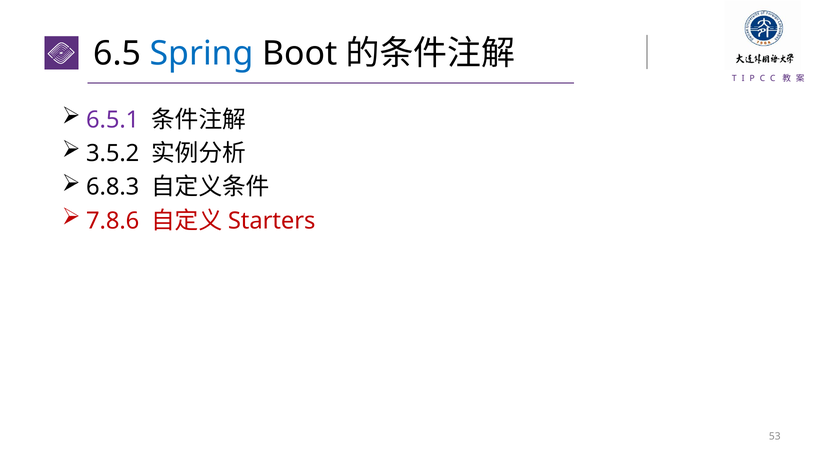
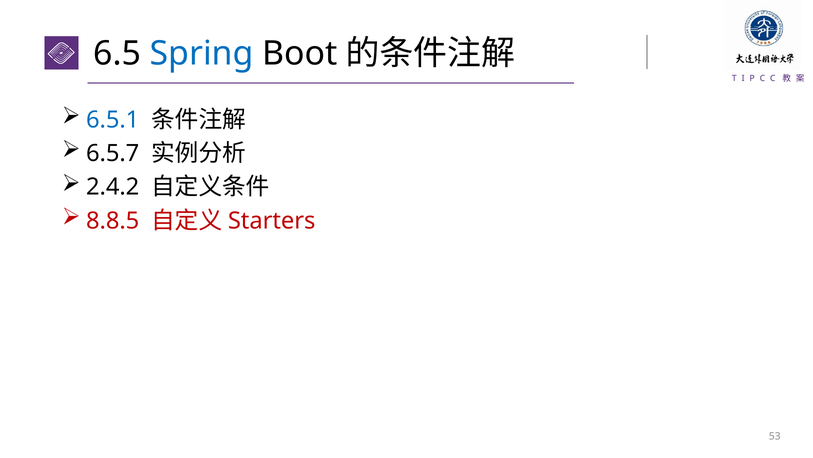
6.5.1 colour: purple -> blue
3.5.2: 3.5.2 -> 6.5.7
6.8.3: 6.8.3 -> 2.4.2
7.8.6: 7.8.6 -> 8.8.5
